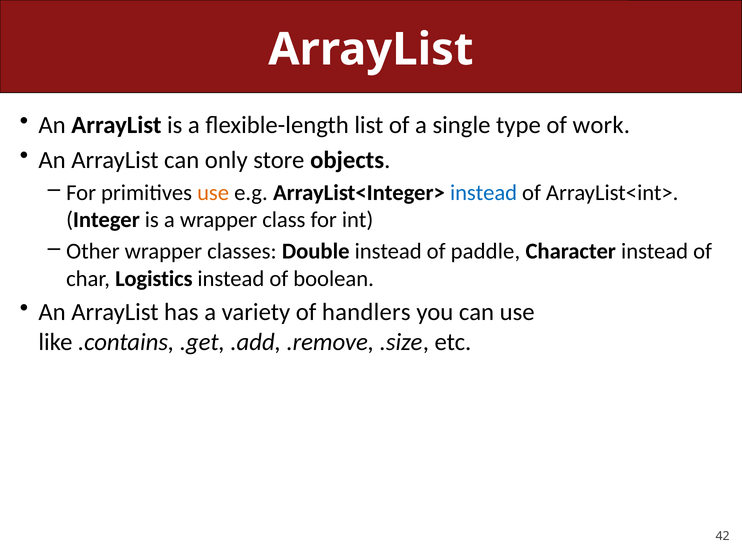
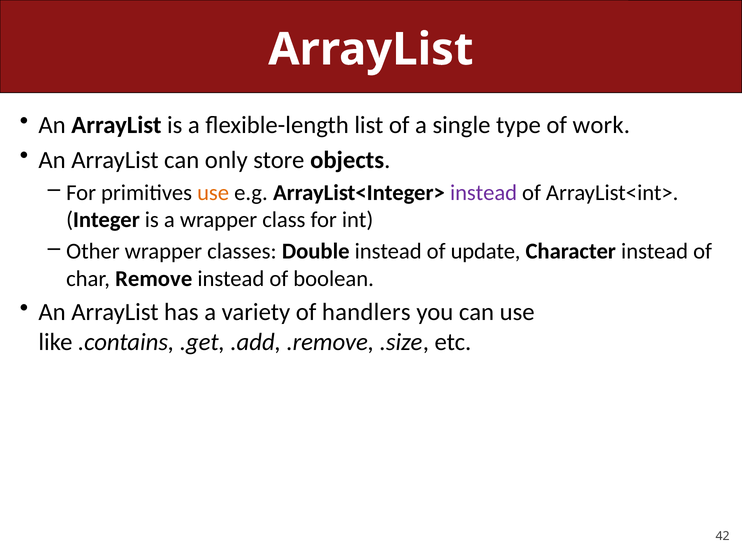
instead at (484, 193) colour: blue -> purple
paddle: paddle -> update
Logistics: Logistics -> Remove
